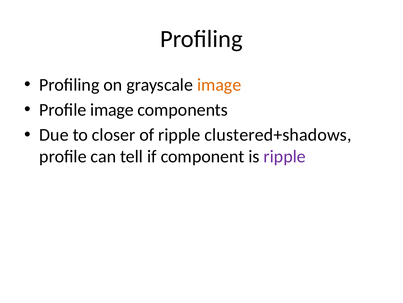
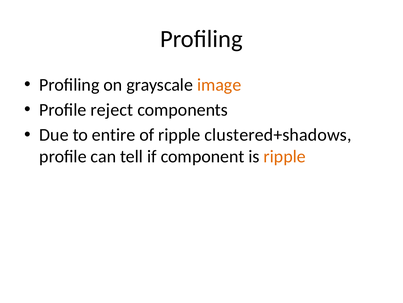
Profile image: image -> reject
closer: closer -> entire
ripple at (285, 156) colour: purple -> orange
